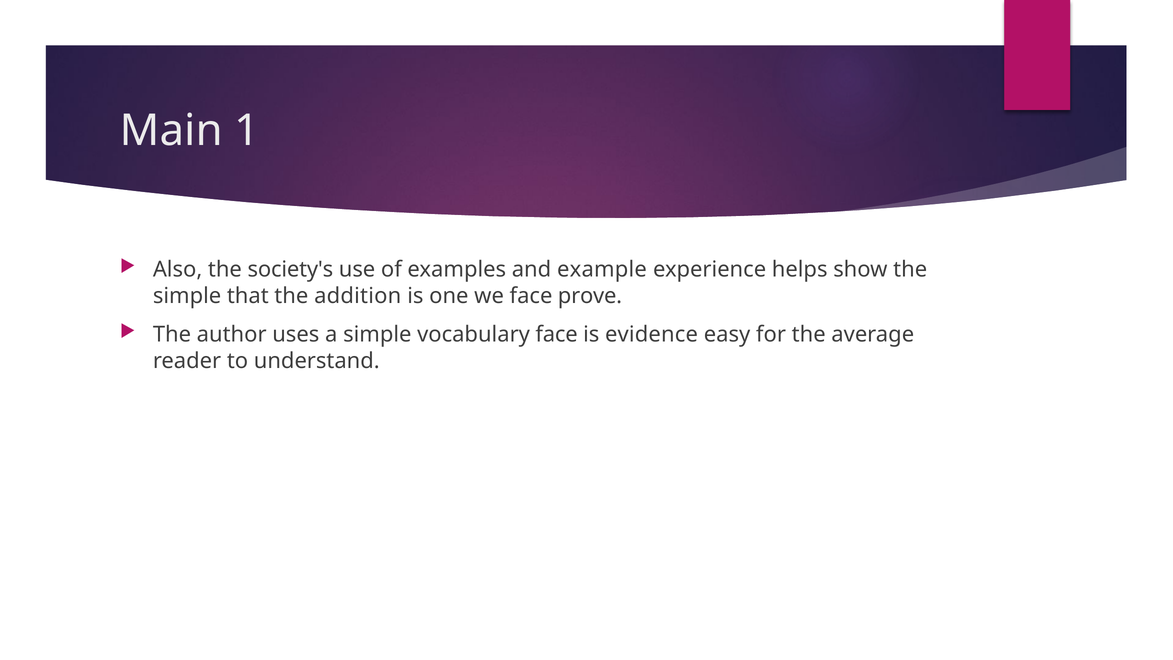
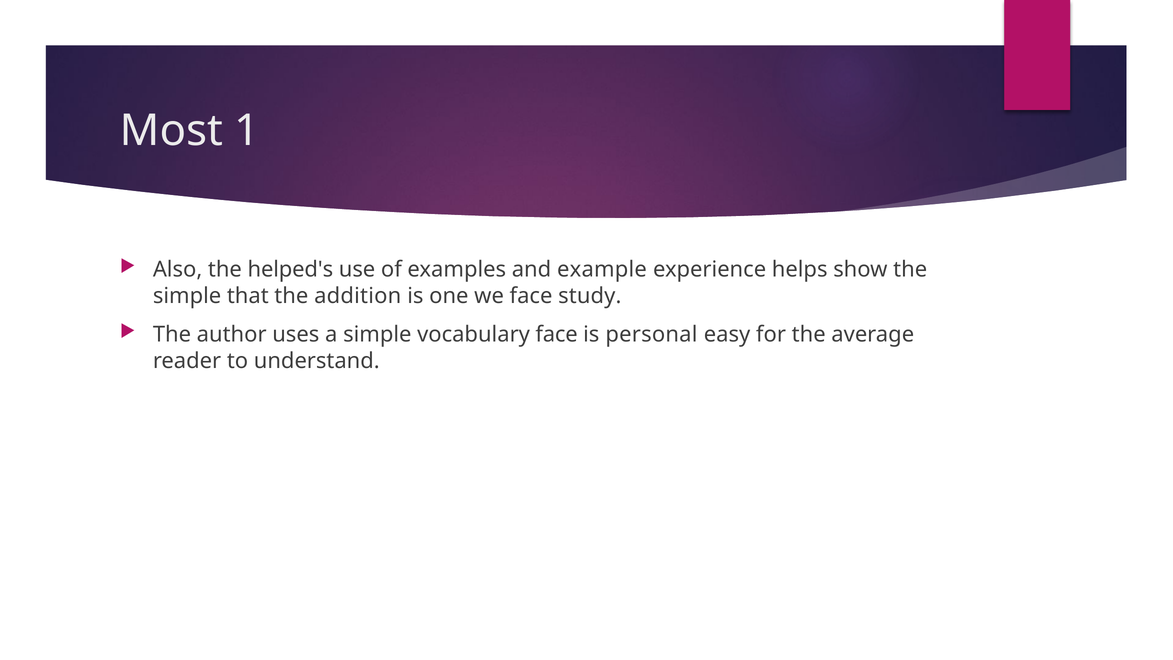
Main: Main -> Most
society's: society's -> helped's
prove: prove -> study
evidence: evidence -> personal
